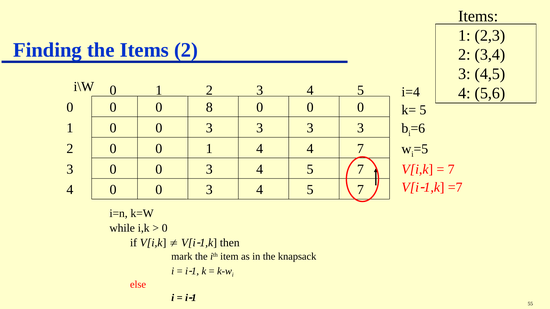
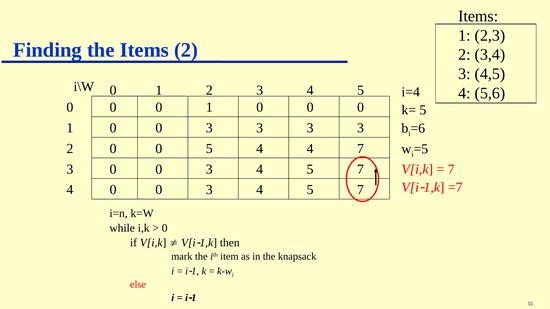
8 at (209, 107): 8 -> 1
1 at (209, 149): 1 -> 5
